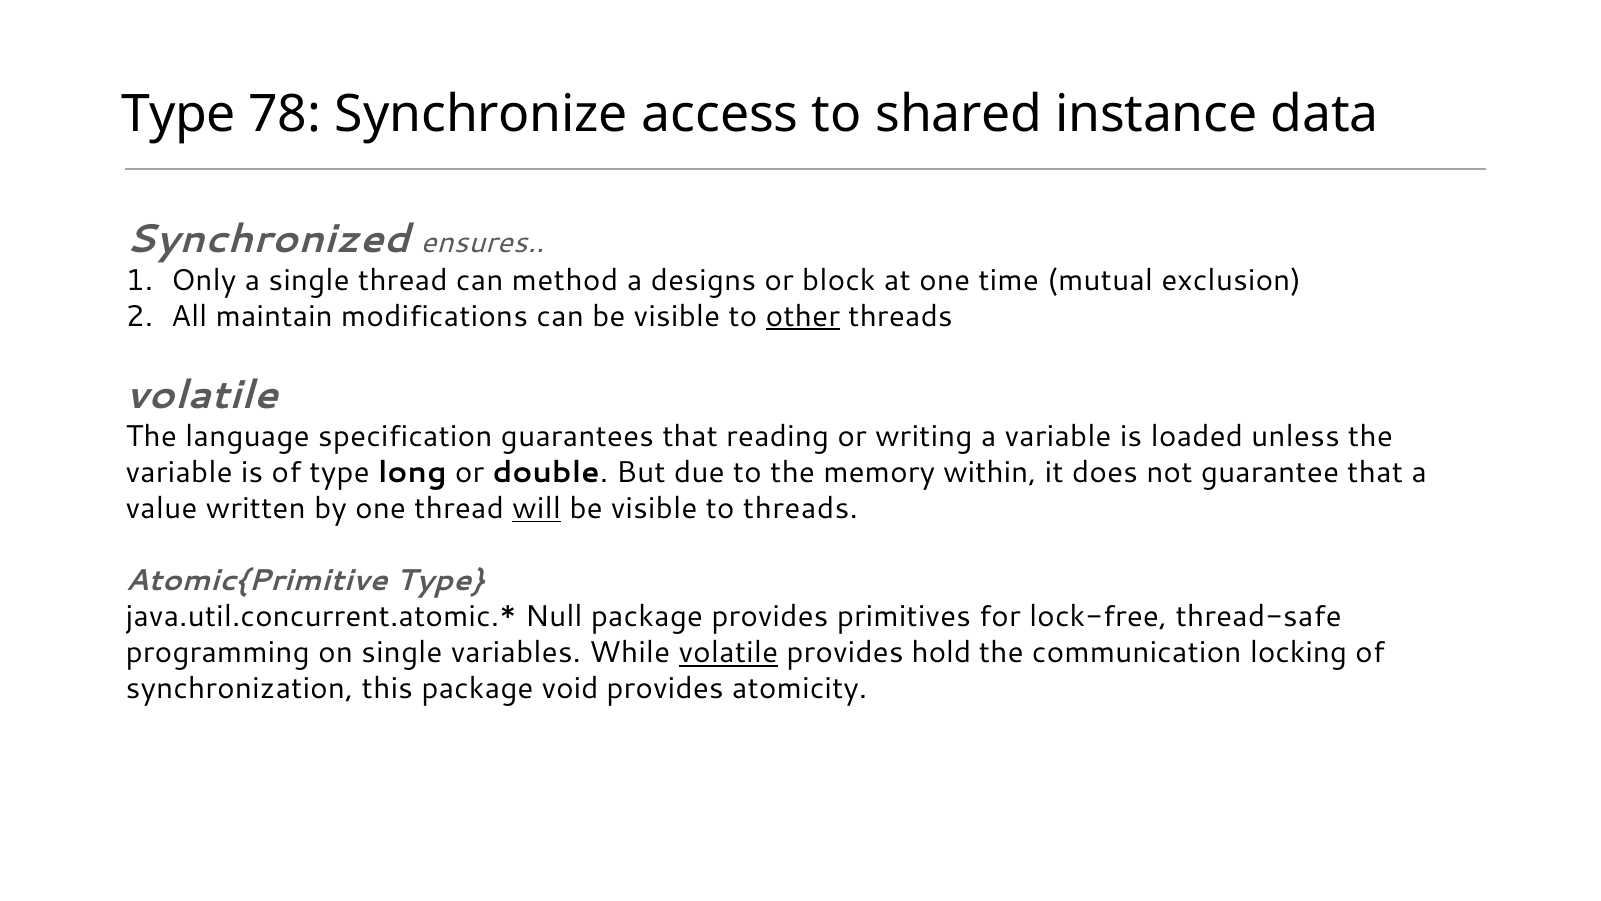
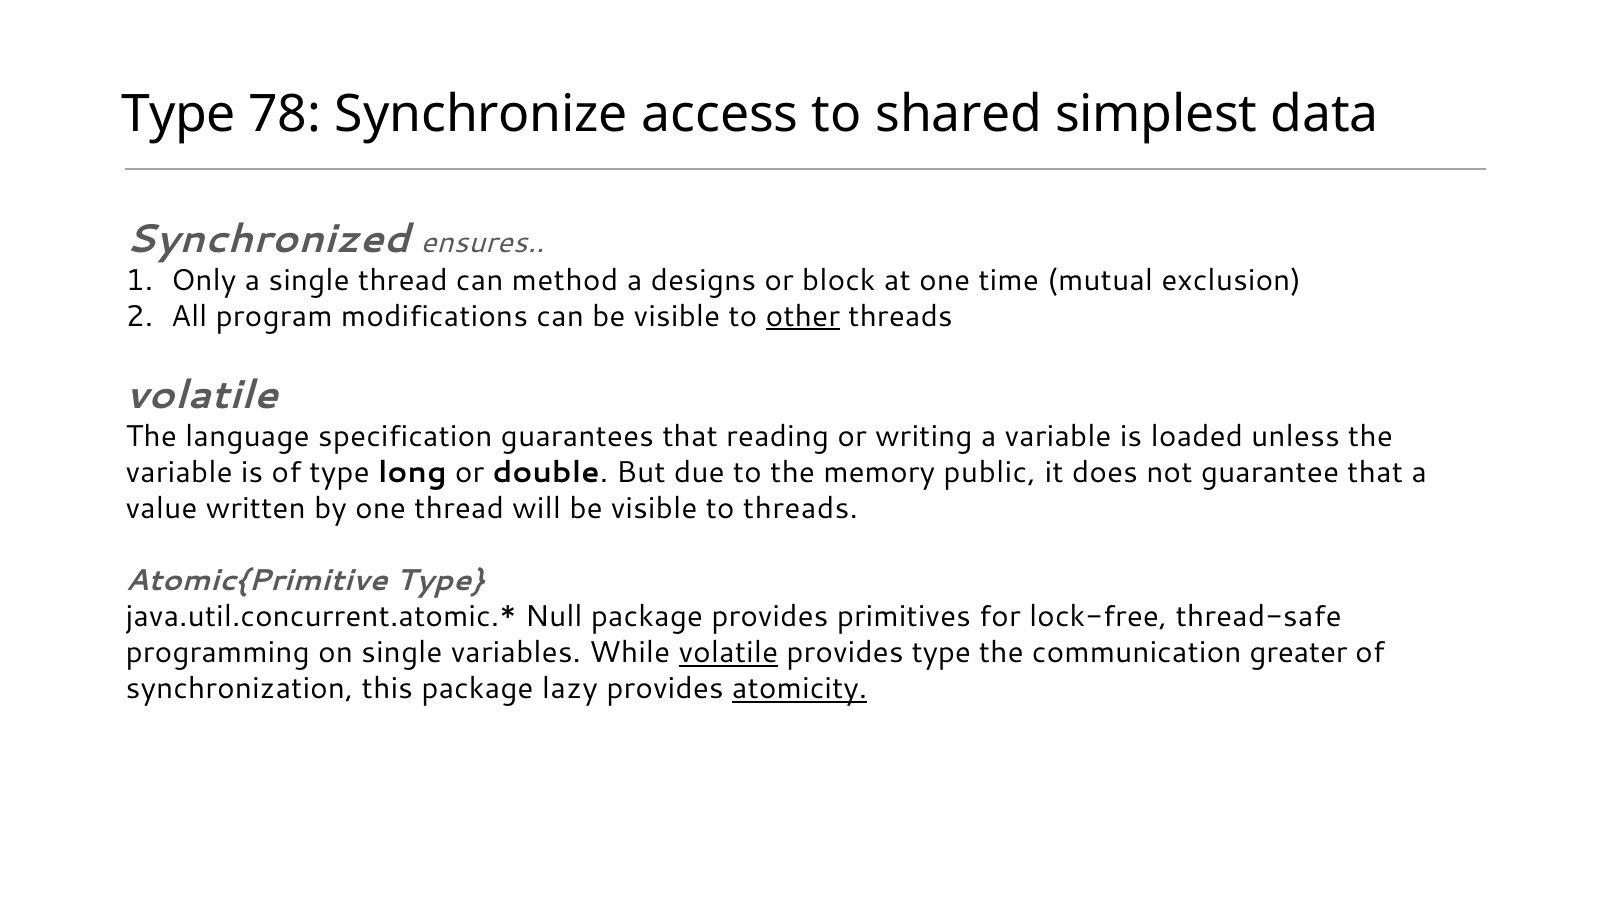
instance: instance -> simplest
maintain: maintain -> program
within: within -> public
will underline: present -> none
provides hold: hold -> type
locking: locking -> greater
void: void -> lazy
atomicity underline: none -> present
